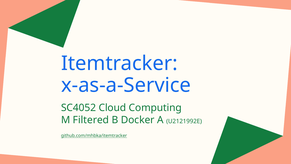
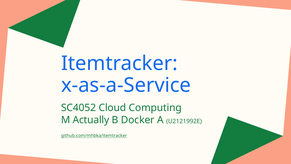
Filtered: Filtered -> Actually
